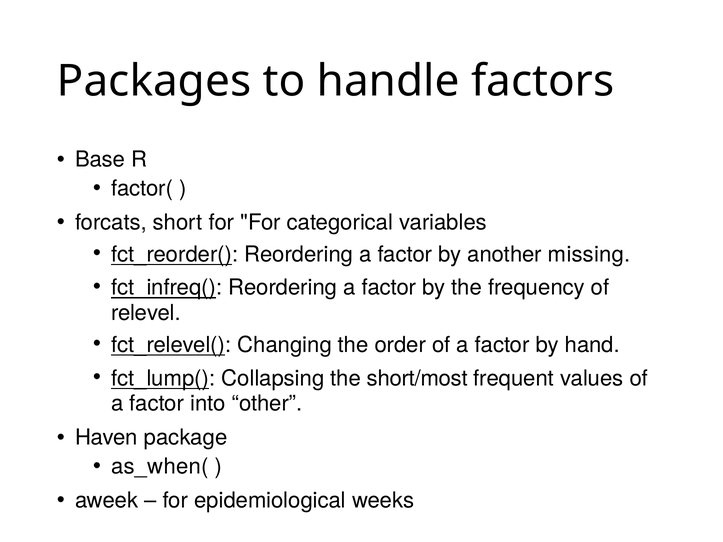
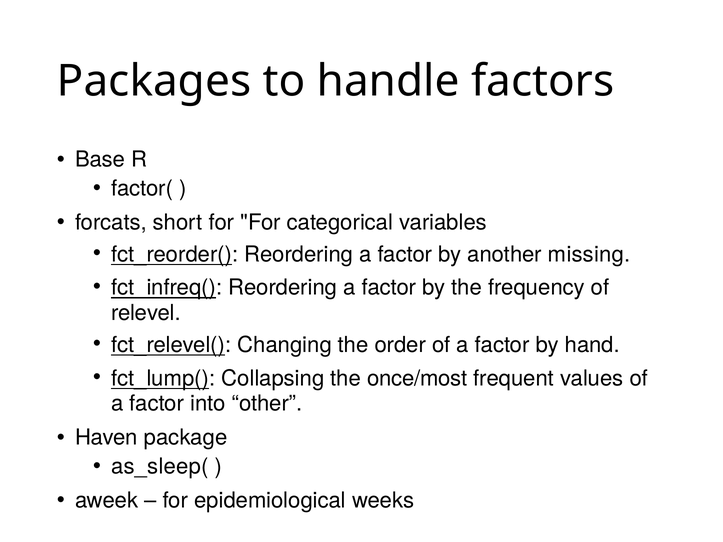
short/most: short/most -> once/most
as_when(: as_when( -> as_sleep(
